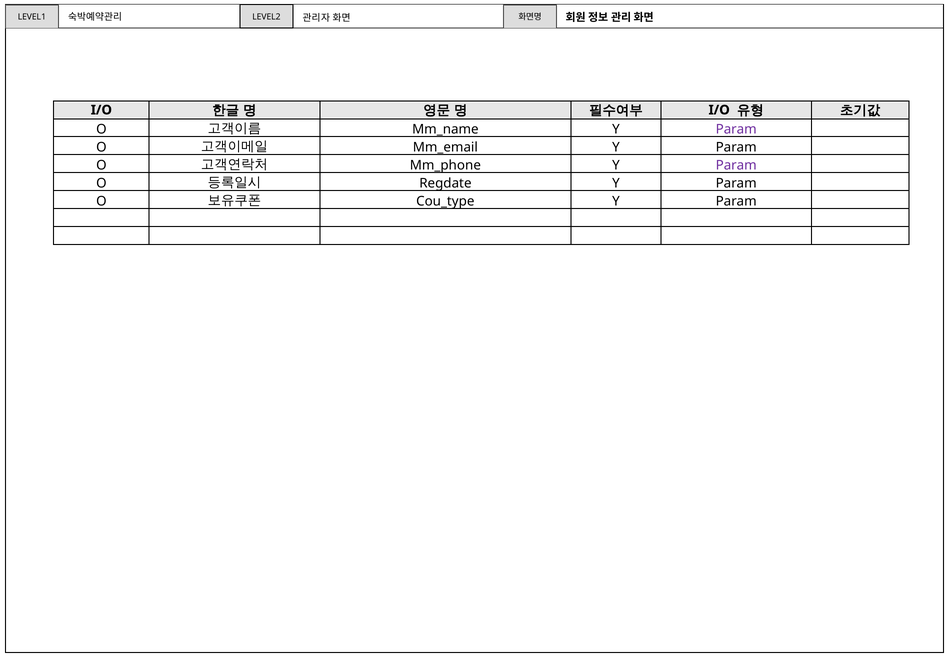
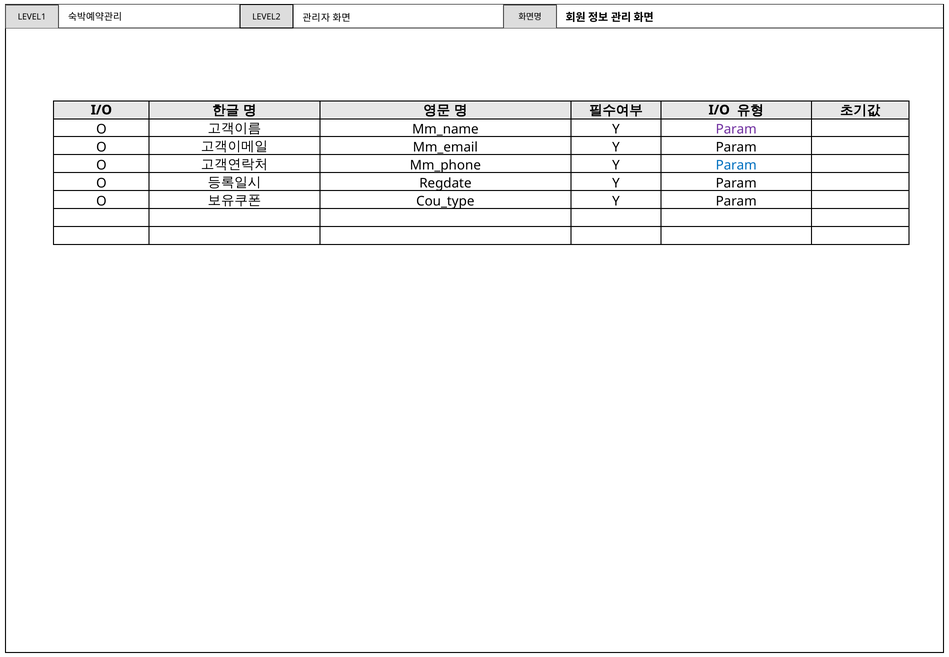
Param at (736, 165) colour: purple -> blue
